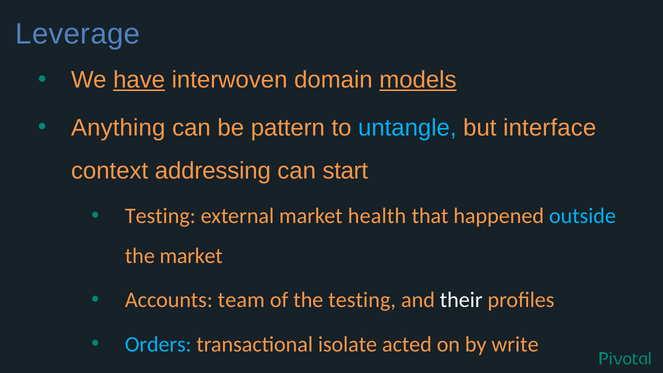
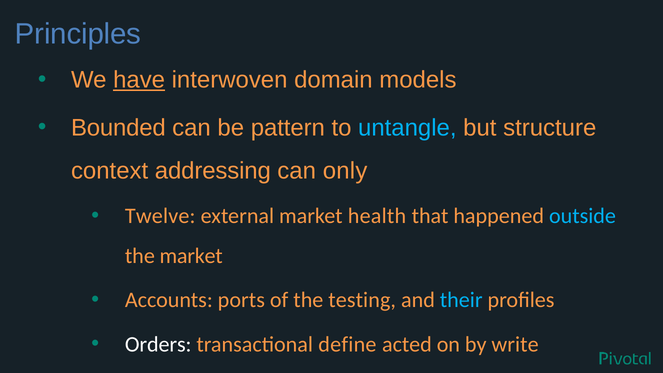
Leverage: Leverage -> Principles
models underline: present -> none
Anything: Anything -> Bounded
interface: interface -> structure
start: start -> only
Testing at (160, 216): Testing -> Twelve
team: team -> ports
their colour: white -> light blue
Orders colour: light blue -> white
isolate: isolate -> define
